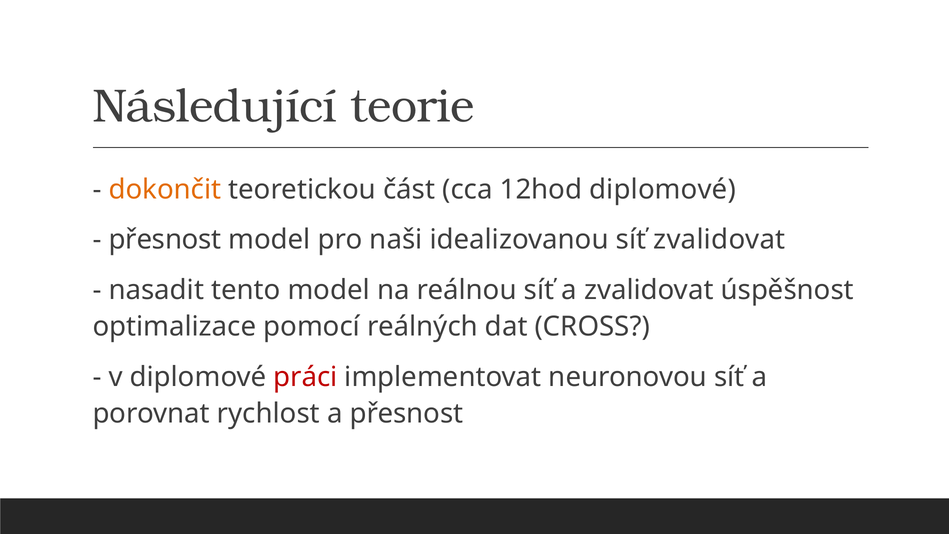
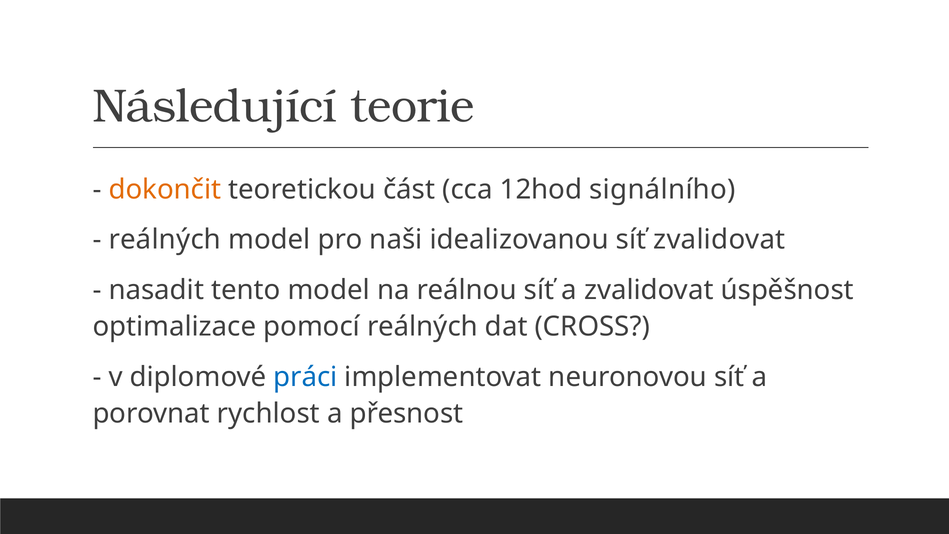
12hod diplomové: diplomové -> signálního
přesnost at (165, 240): přesnost -> reálných
práci colour: red -> blue
